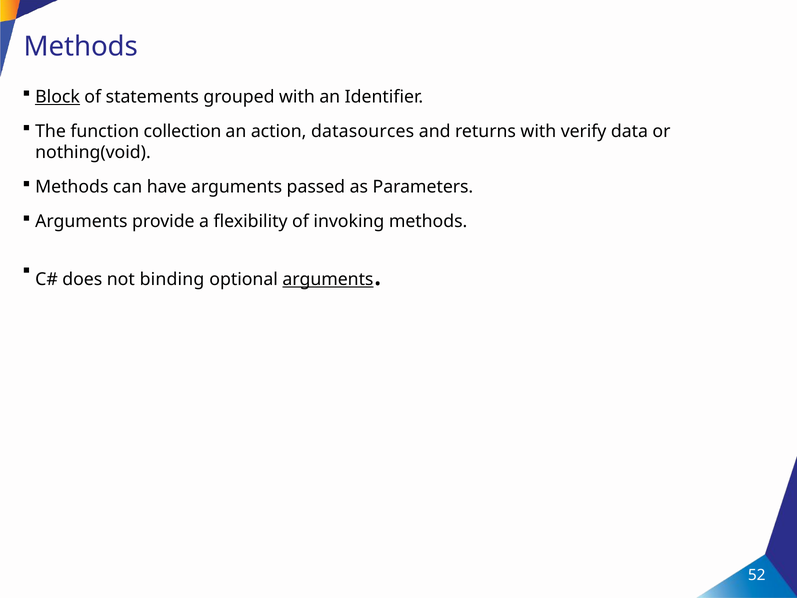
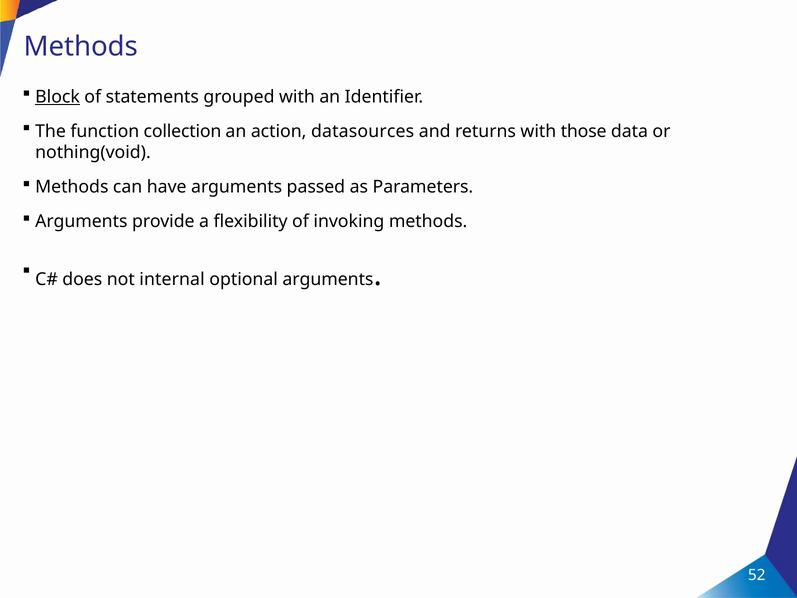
verify: verify -> those
binding: binding -> internal
arguments at (328, 279) underline: present -> none
